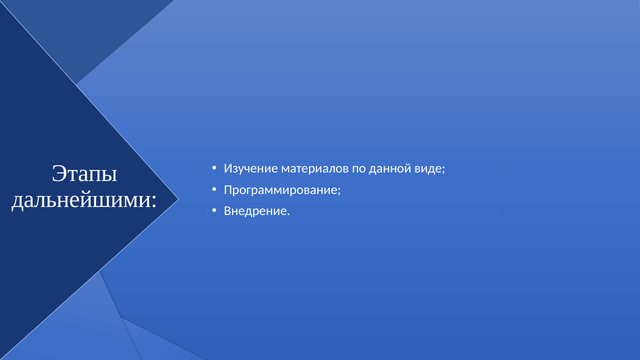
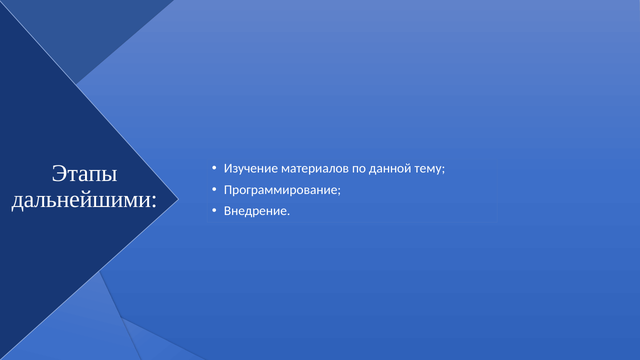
виде: виде -> тему
